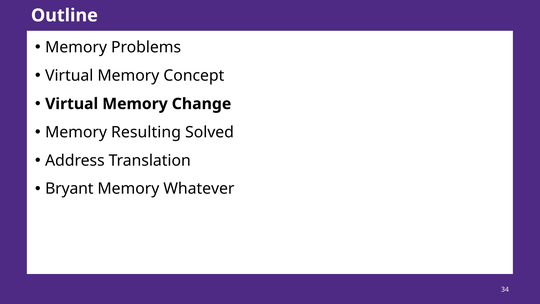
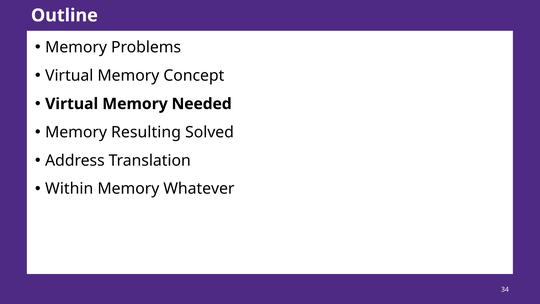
Change: Change -> Needed
Bryant: Bryant -> Within
